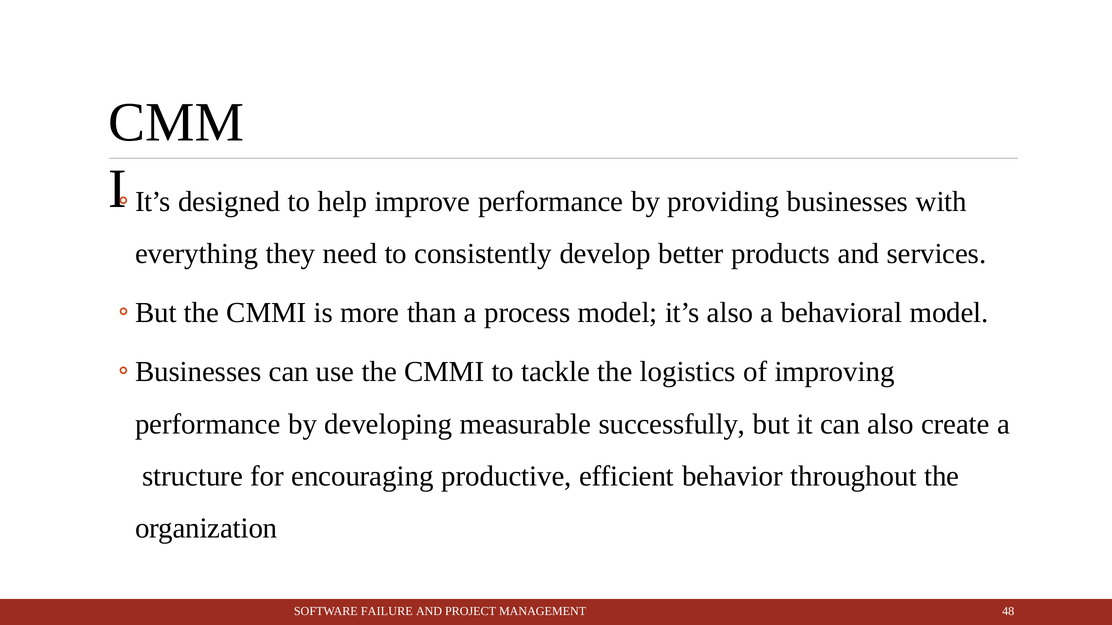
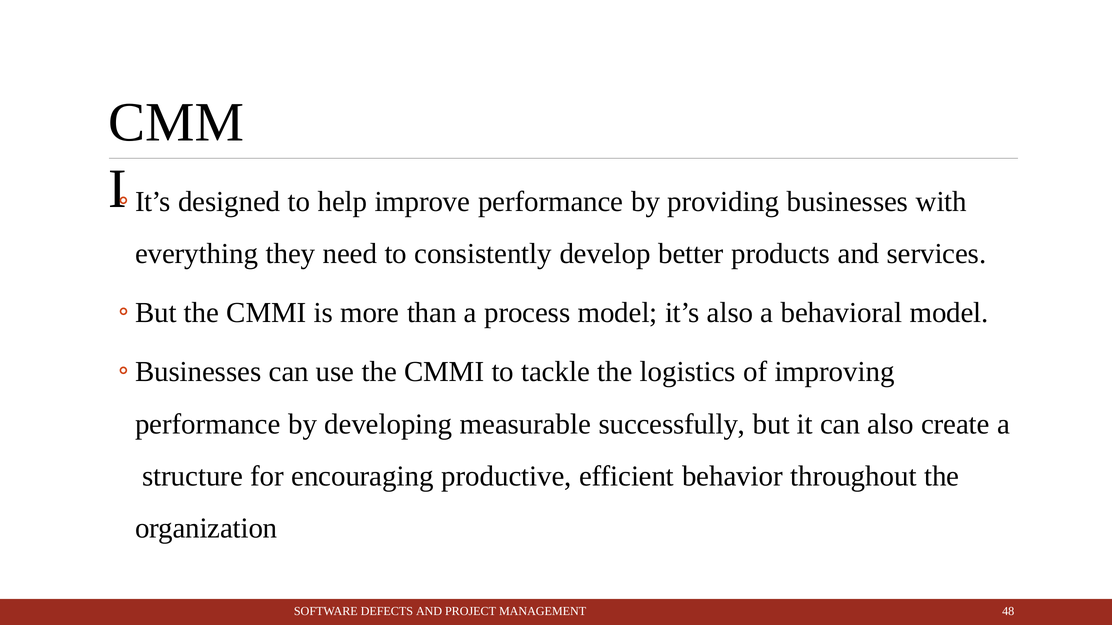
FAILURE: FAILURE -> DEFECTS
